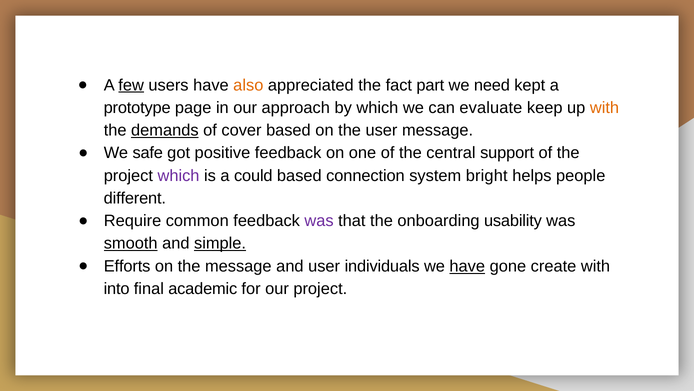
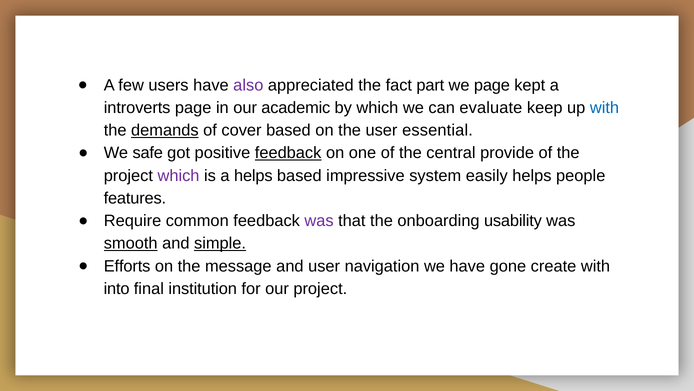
few underline: present -> none
also colour: orange -> purple
we need: need -> page
prototype: prototype -> introverts
approach: approach -> academic
with at (605, 108) colour: orange -> blue
user message: message -> essential
feedback at (288, 153) underline: none -> present
support: support -> provide
a could: could -> helps
connection: connection -> impressive
bright: bright -> easily
different: different -> features
individuals: individuals -> navigation
have at (467, 266) underline: present -> none
academic: academic -> institution
